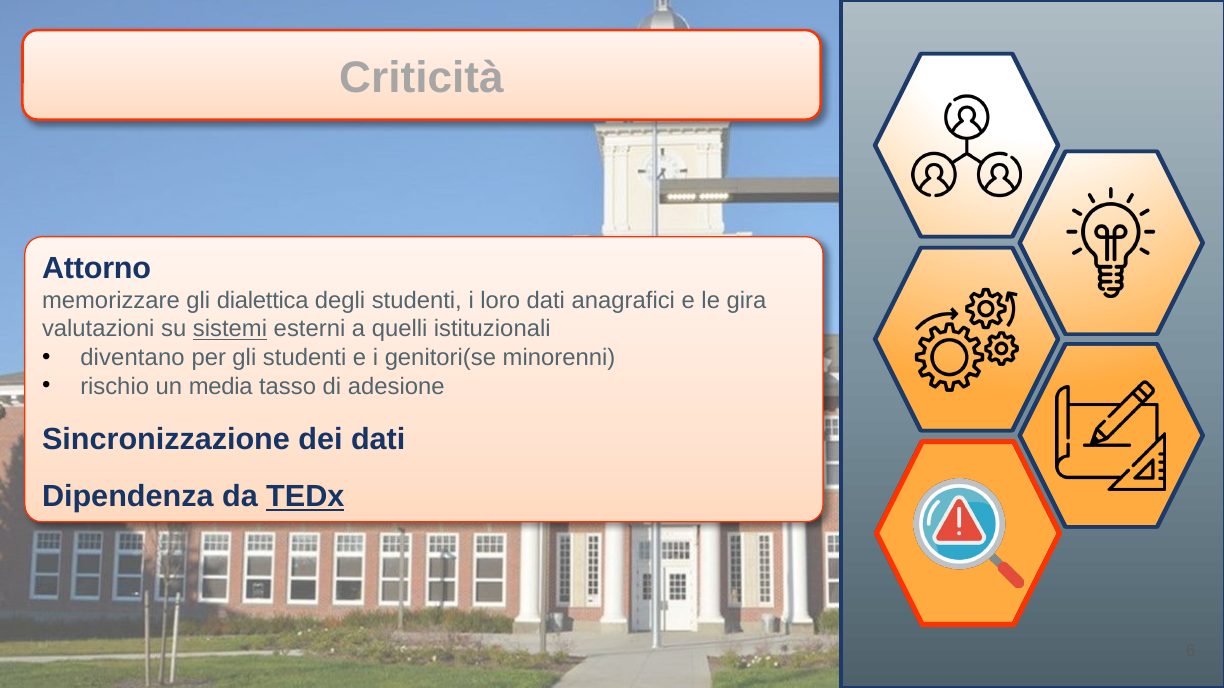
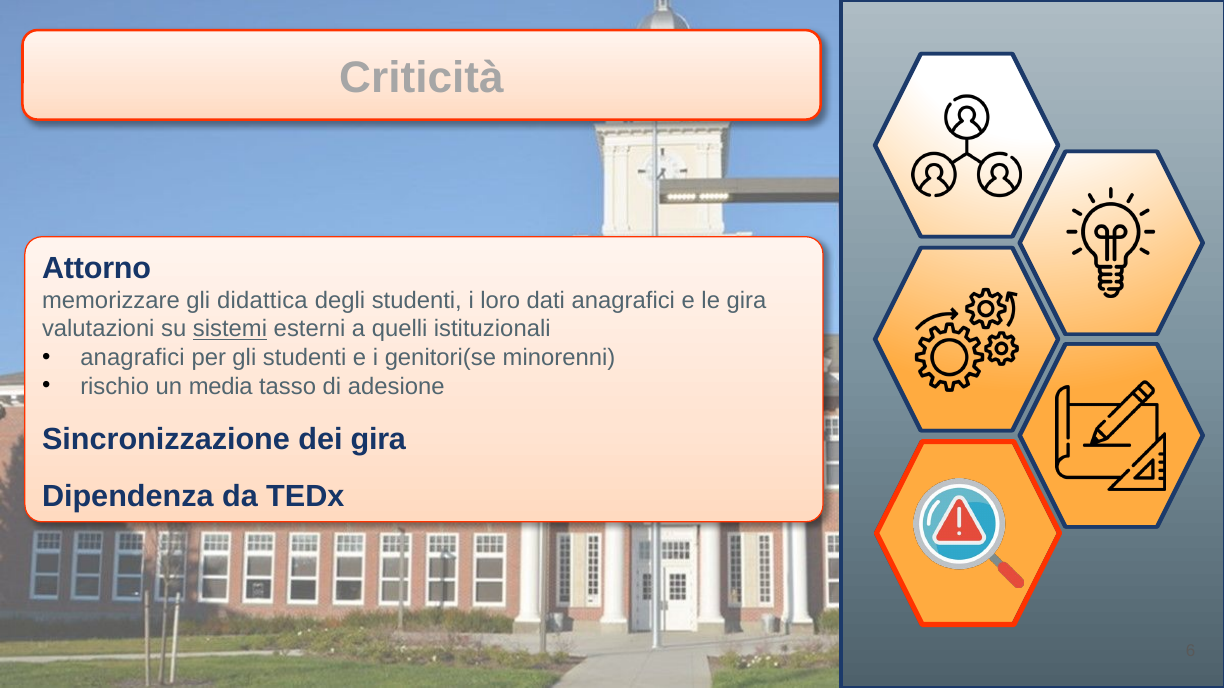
dialettica: dialettica -> didattica
diventano at (133, 358): diventano -> anagrafici
dei dati: dati -> gira
TEDx underline: present -> none
